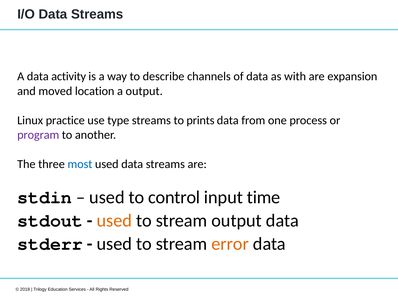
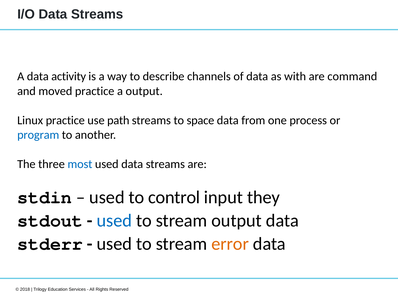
expansion: expansion -> command
moved location: location -> practice
type: type -> path
prints: prints -> space
program colour: purple -> blue
time: time -> they
used at (114, 220) colour: orange -> blue
